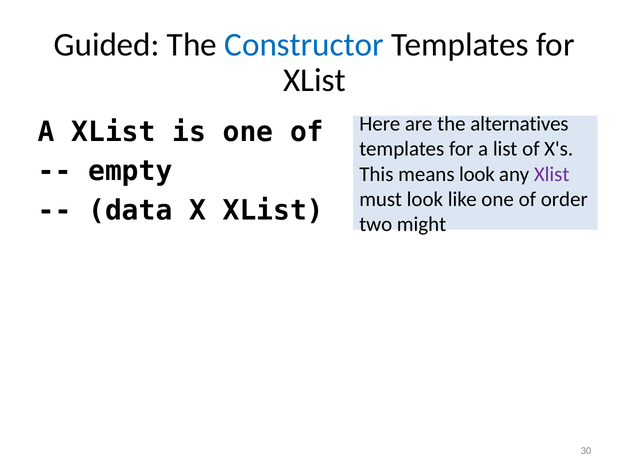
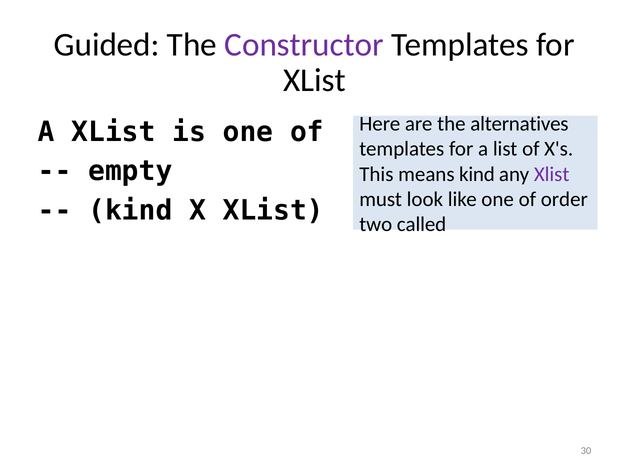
Constructor colour: blue -> purple
means look: look -> kind
data at (130, 210): data -> kind
might: might -> called
